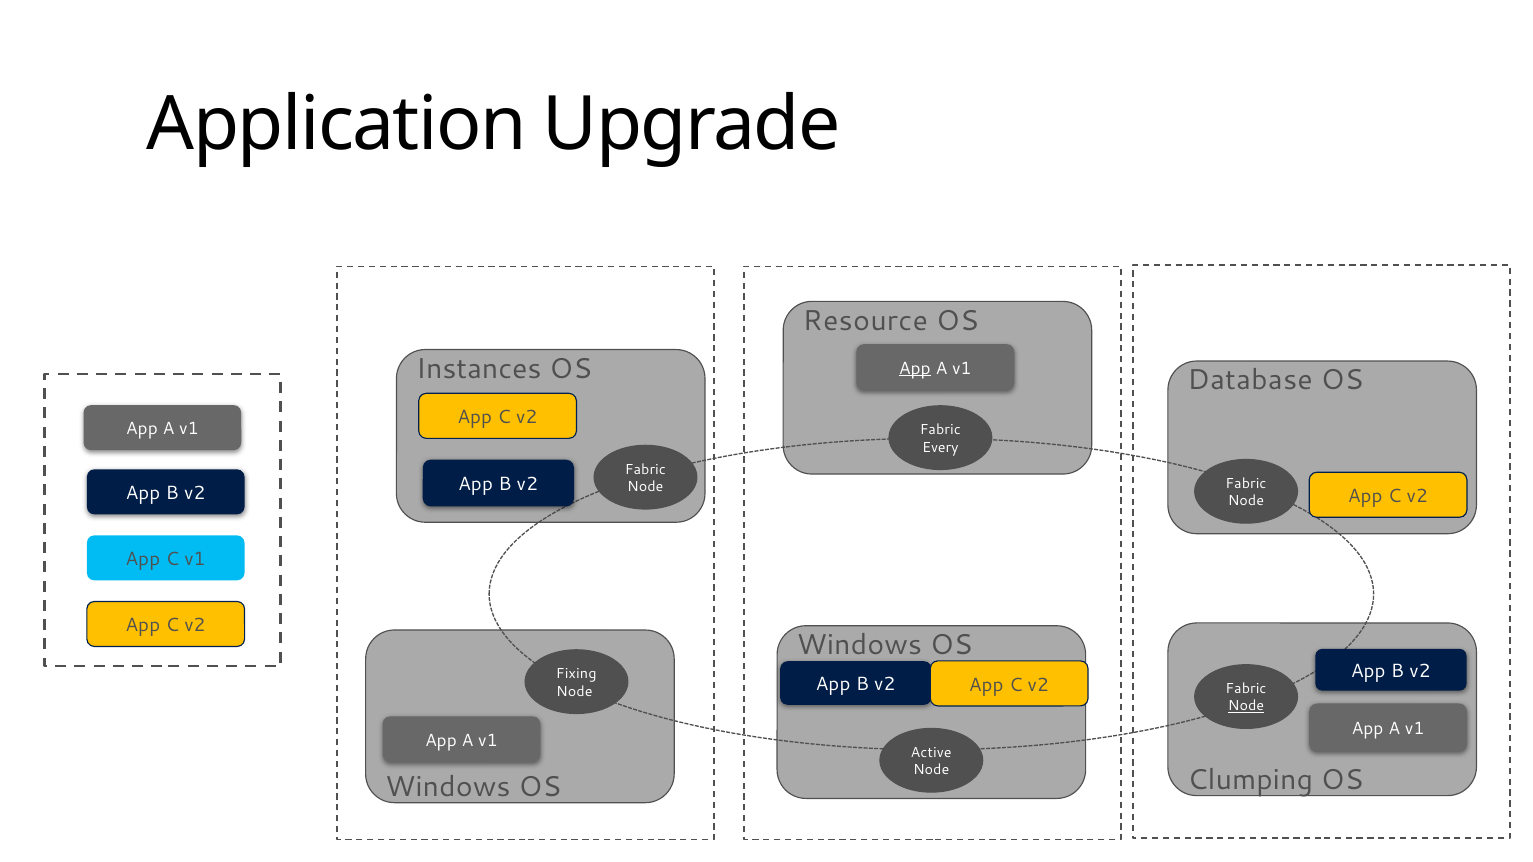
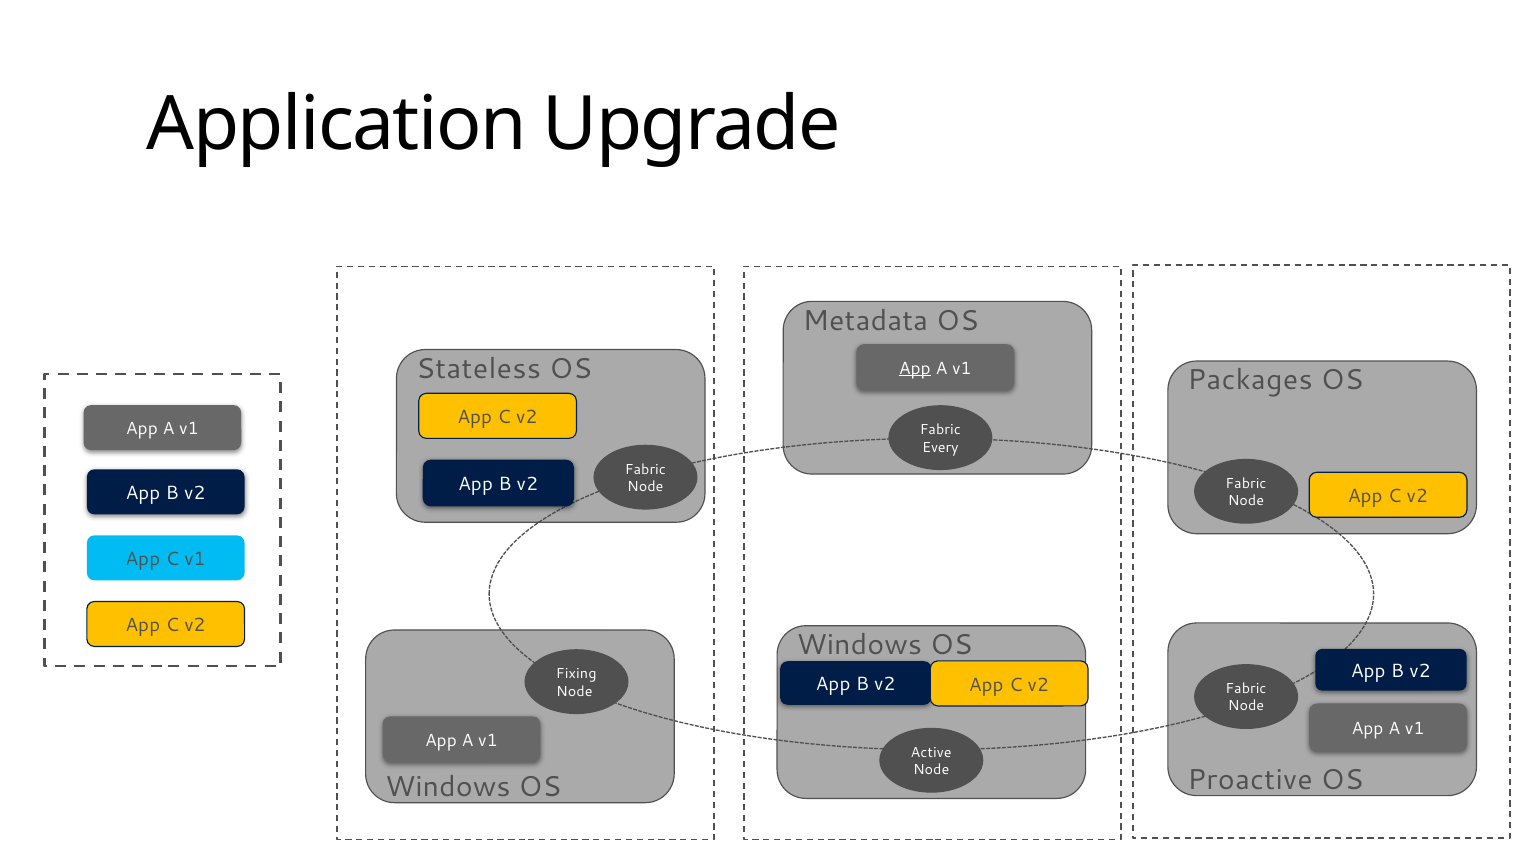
Resource: Resource -> Metadata
Instances: Instances -> Stateless
Database: Database -> Packages
Node at (1246, 706) underline: present -> none
Clumping: Clumping -> Proactive
